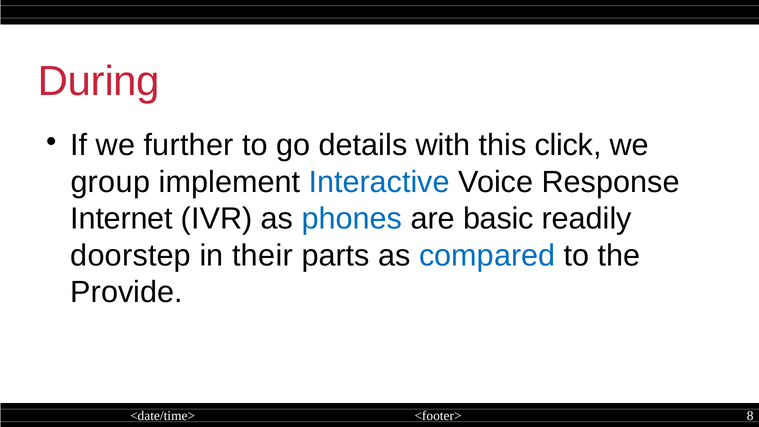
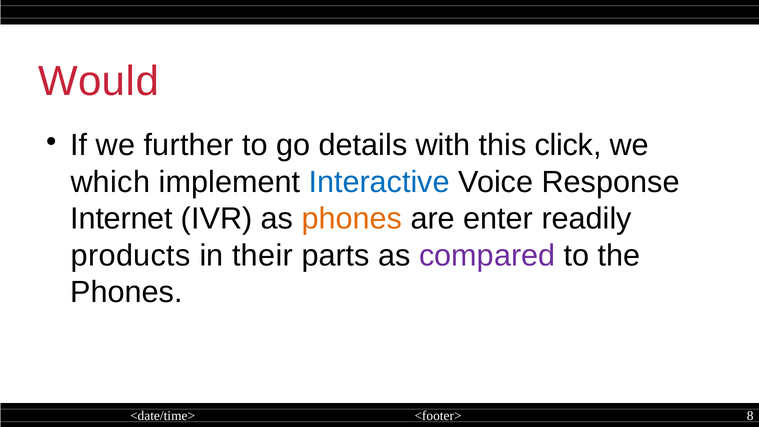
During: During -> Would
group: group -> which
phones at (352, 219) colour: blue -> orange
basic: basic -> enter
doorstep: doorstep -> products
compared colour: blue -> purple
Provide at (127, 292): Provide -> Phones
